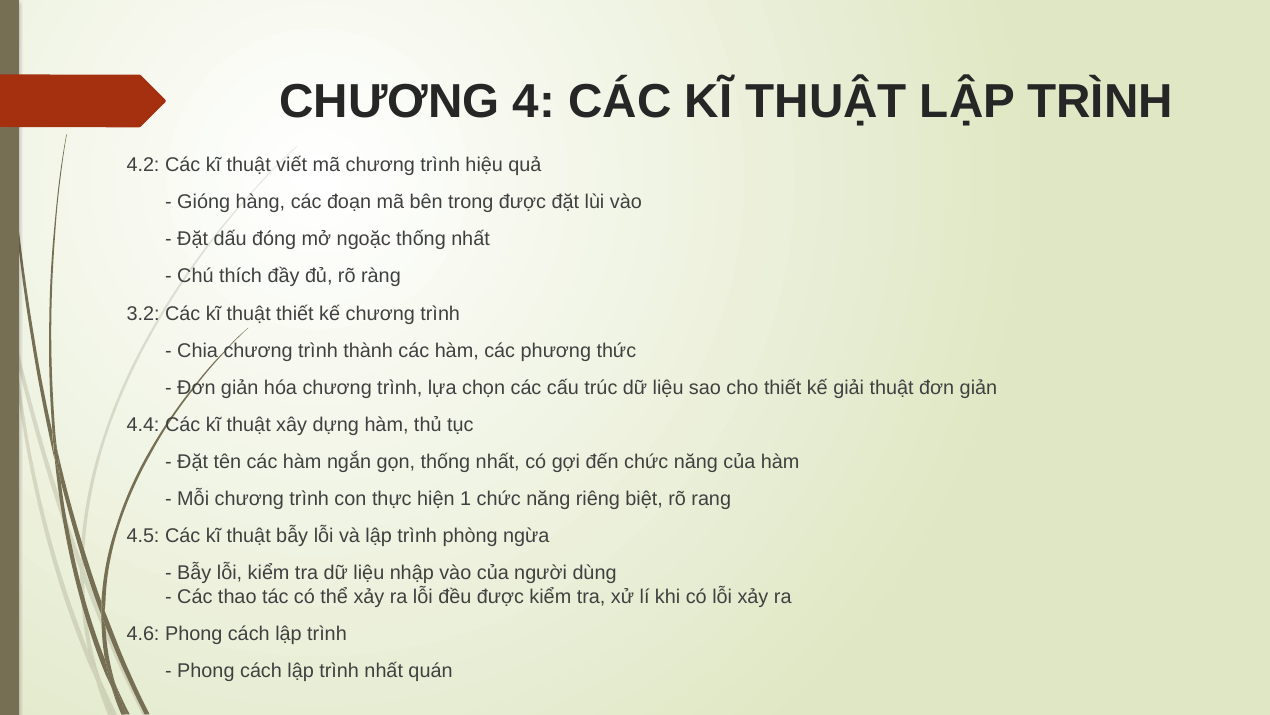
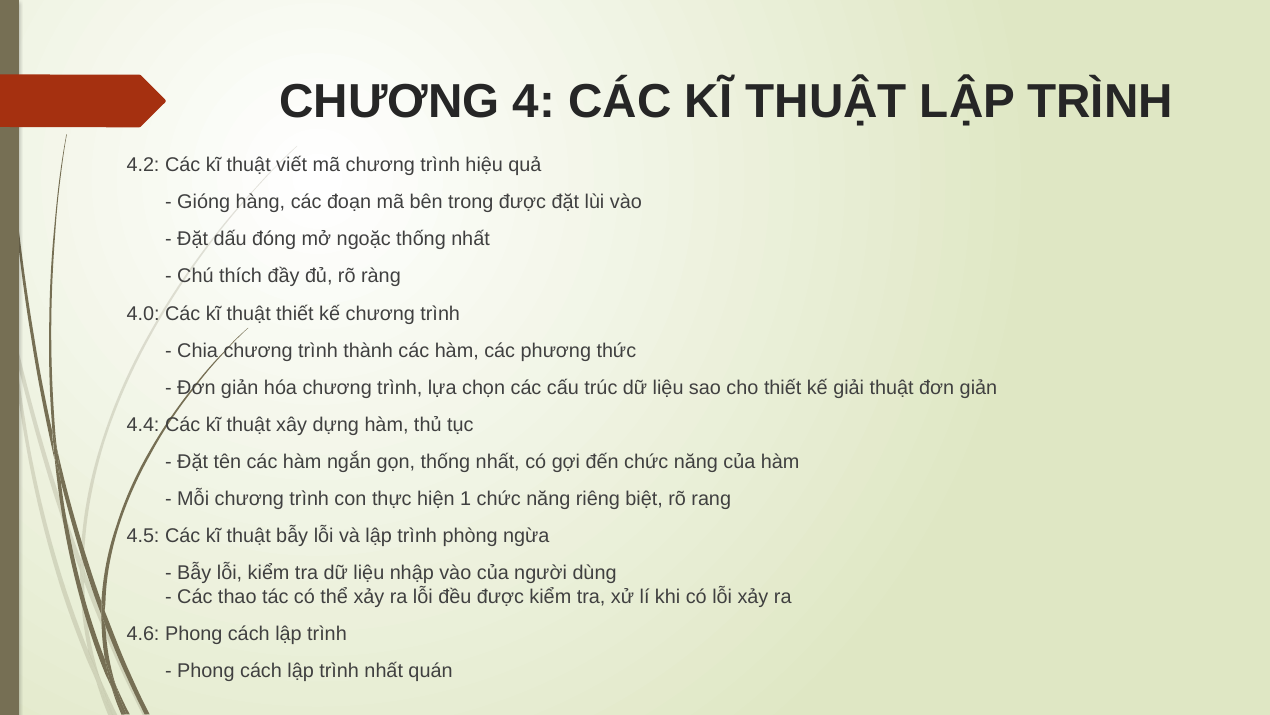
3.2: 3.2 -> 4.0
